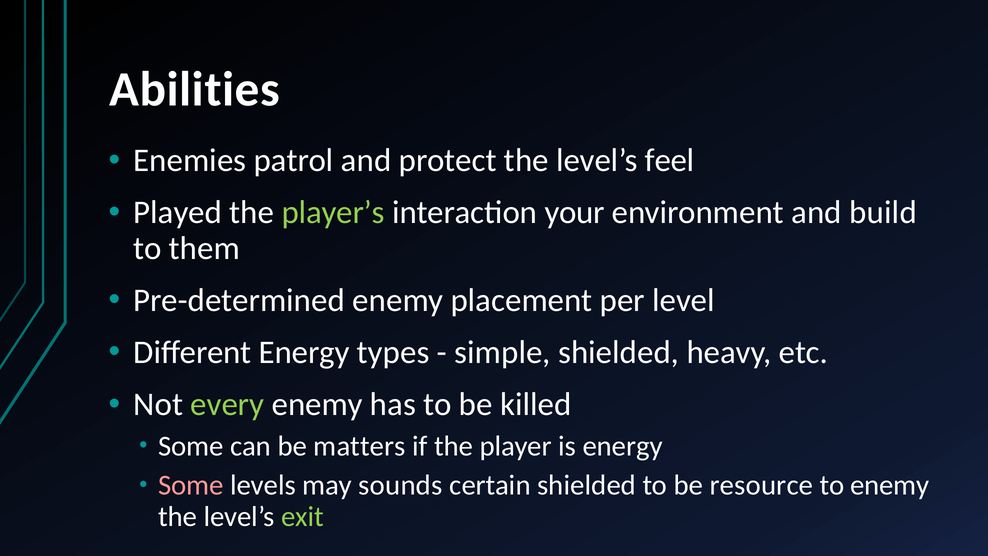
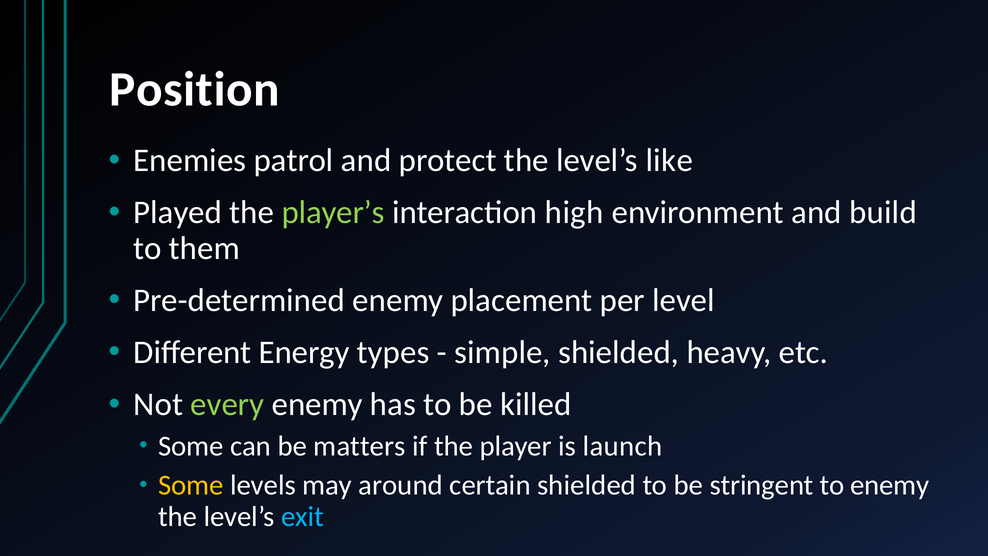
Abilities: Abilities -> Position
feel: feel -> like
your: your -> high
is energy: energy -> launch
Some at (191, 485) colour: pink -> yellow
sounds: sounds -> around
resource: resource -> stringent
exit colour: light green -> light blue
